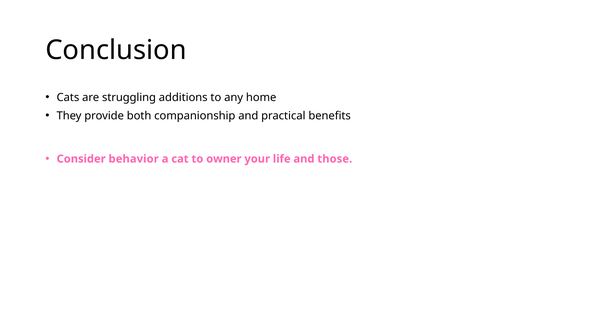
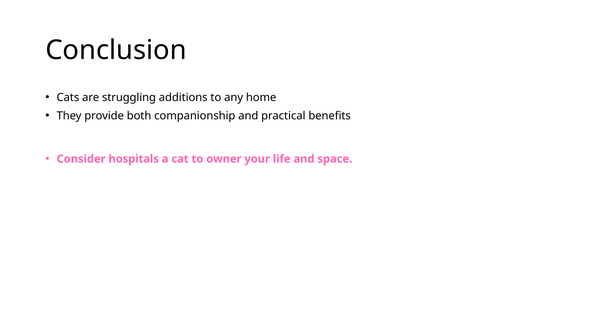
behavior: behavior -> hospitals
those: those -> space
